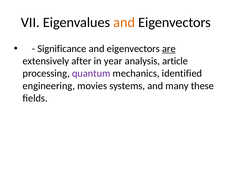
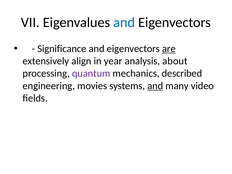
and at (124, 22) colour: orange -> blue
after: after -> align
article: article -> about
identified: identified -> described
and at (155, 86) underline: none -> present
these: these -> video
